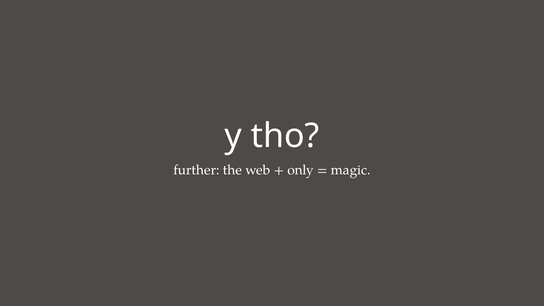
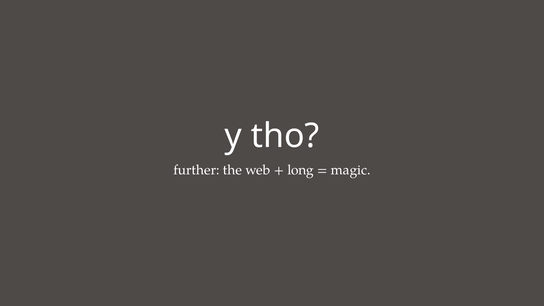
only: only -> long
